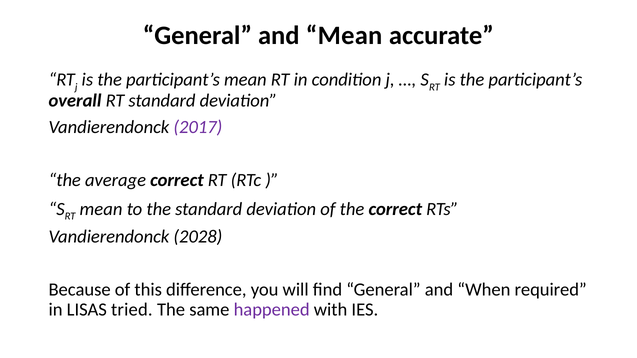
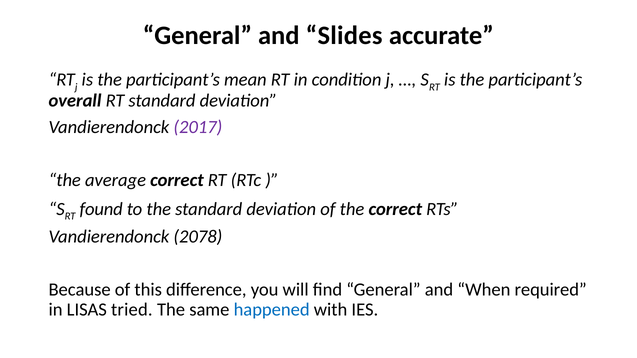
and Mean: Mean -> Slides
RT mean: mean -> found
2028: 2028 -> 2078
happened colour: purple -> blue
